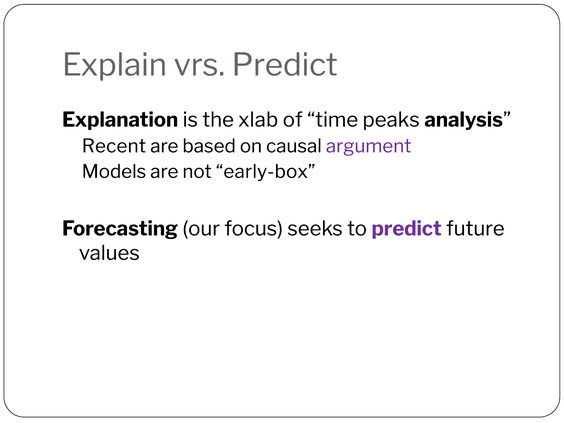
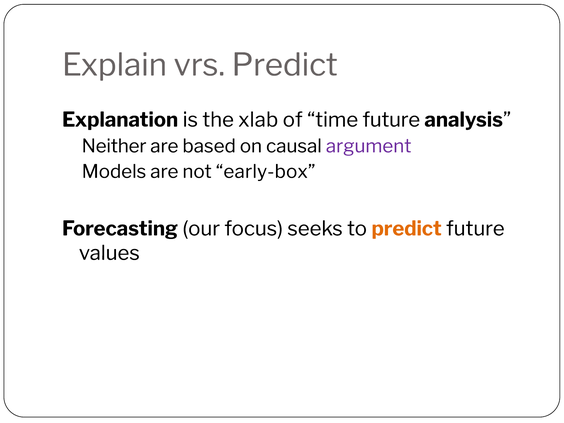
time peaks: peaks -> future
Recent: Recent -> Neither
predict at (407, 229) colour: purple -> orange
